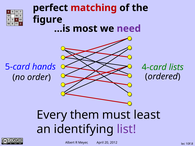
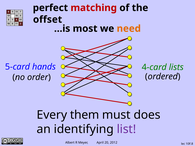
figure: figure -> offset
need colour: purple -> orange
least: least -> does
